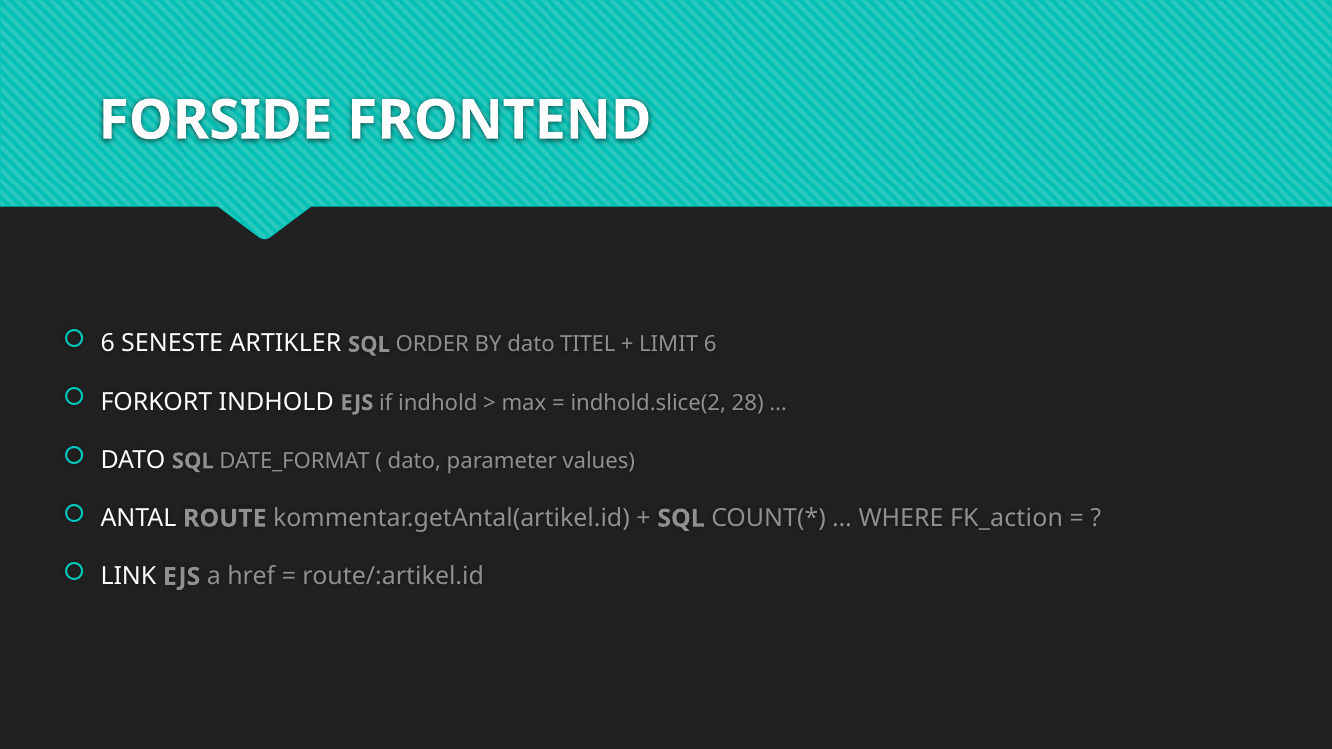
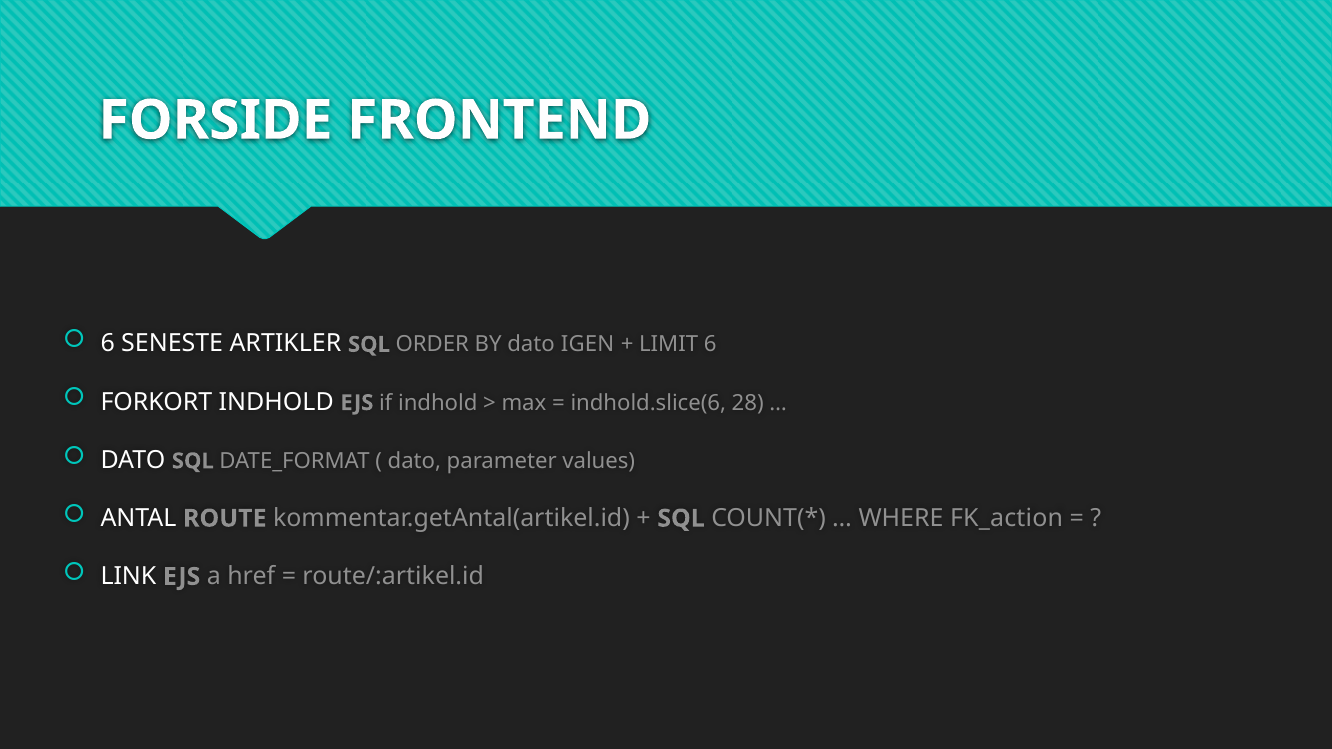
TITEL: TITEL -> IGEN
indhold.slice(2: indhold.slice(2 -> indhold.slice(6
